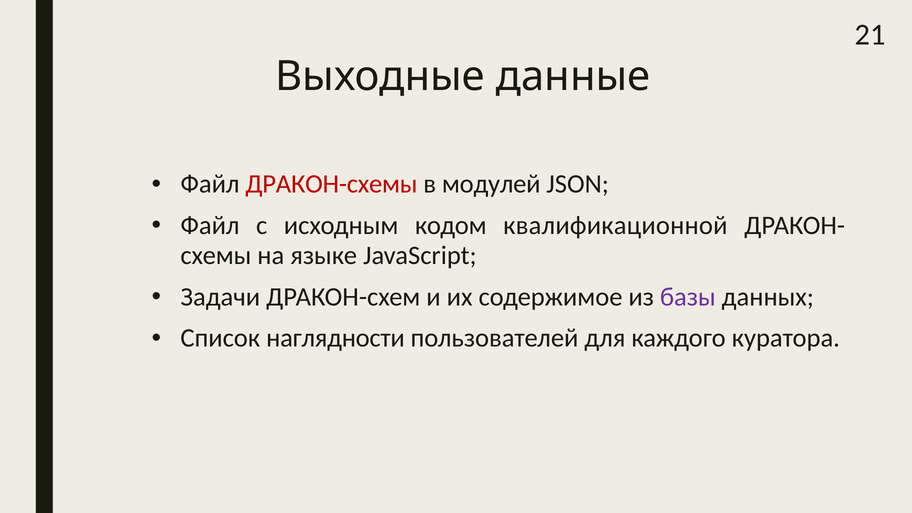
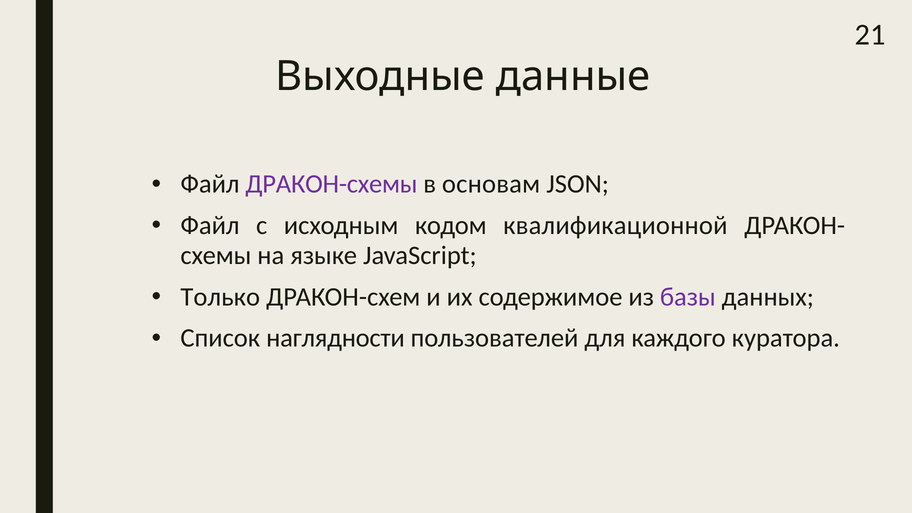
ДРАКОН-схемы colour: red -> purple
модулей: модулей -> основам
Задачи: Задачи -> Только
